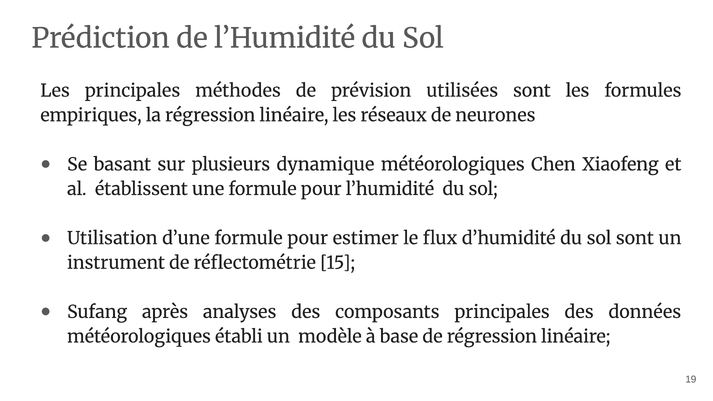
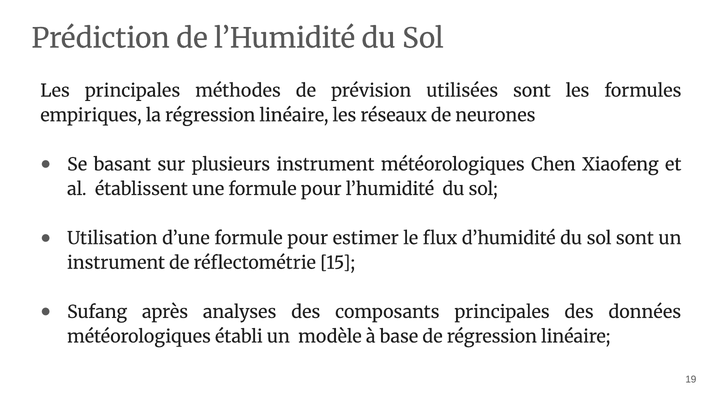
plusieurs dynamique: dynamique -> instrument
